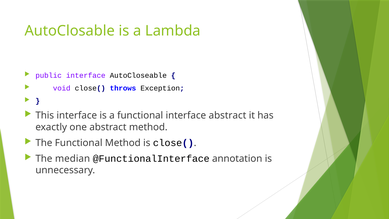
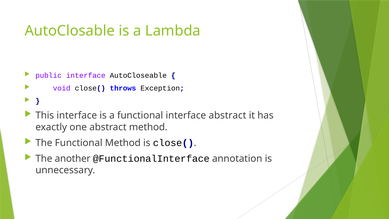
median: median -> another
